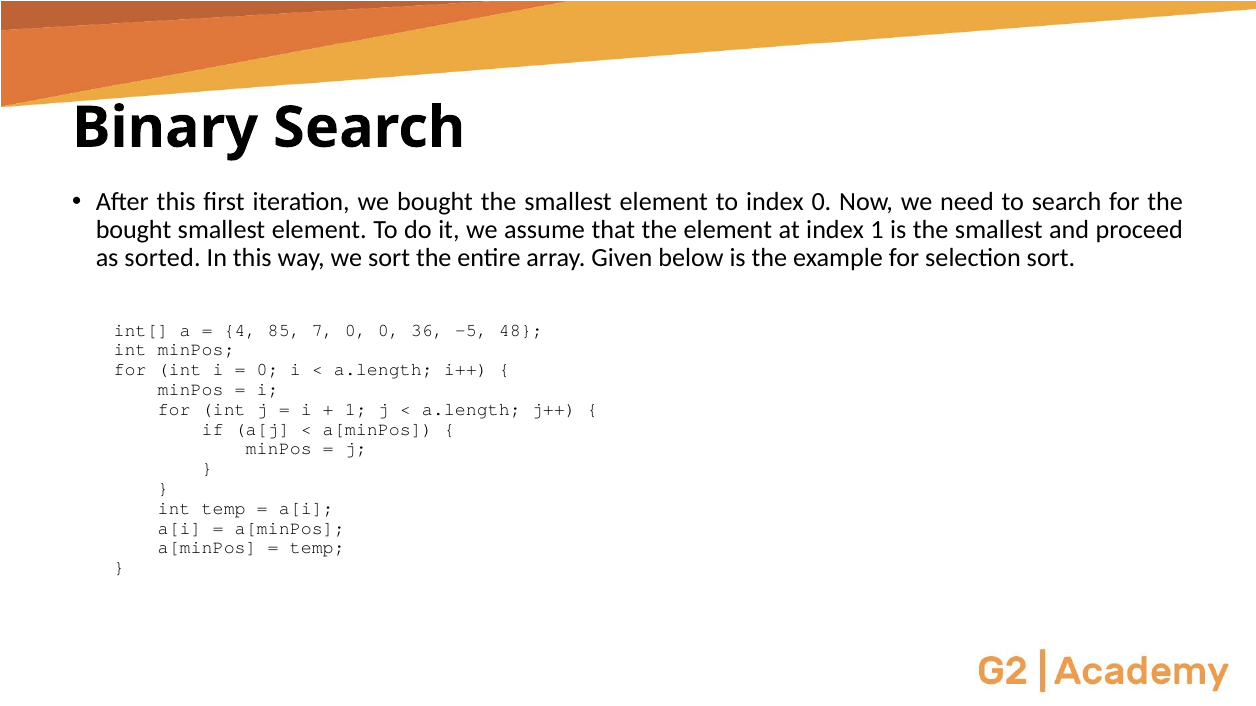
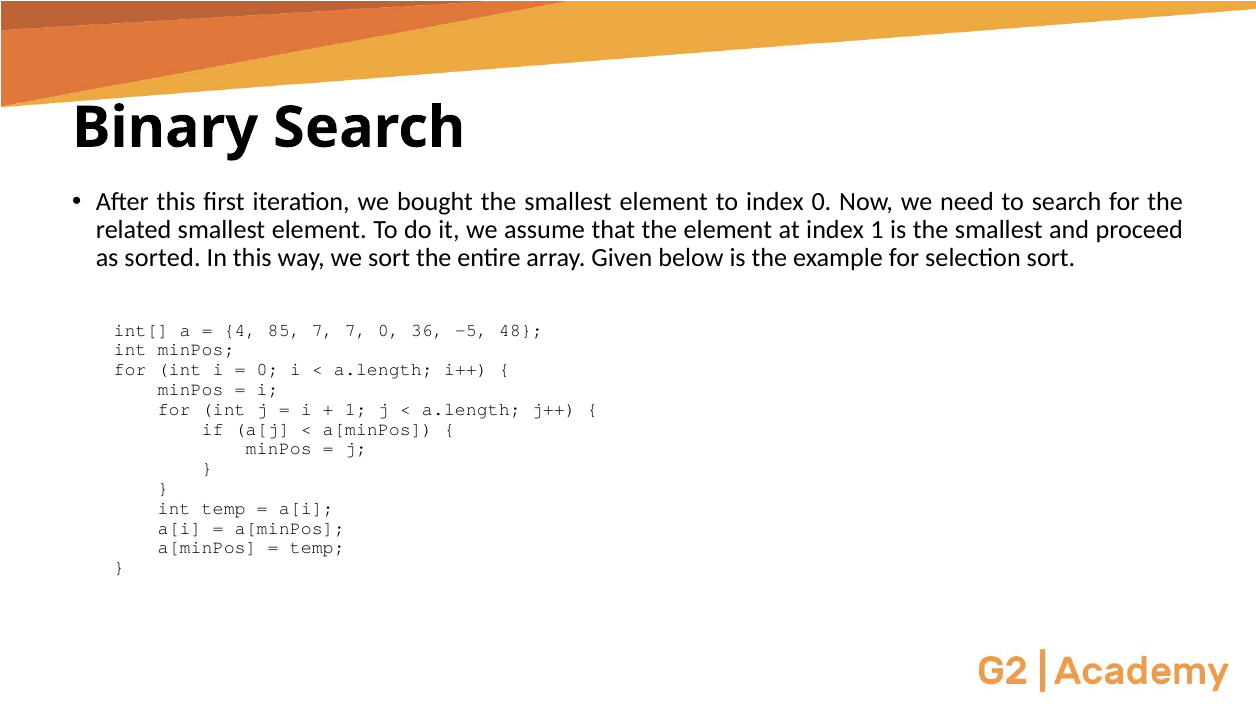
bought at (134, 230): bought -> related
7 0: 0 -> 7
